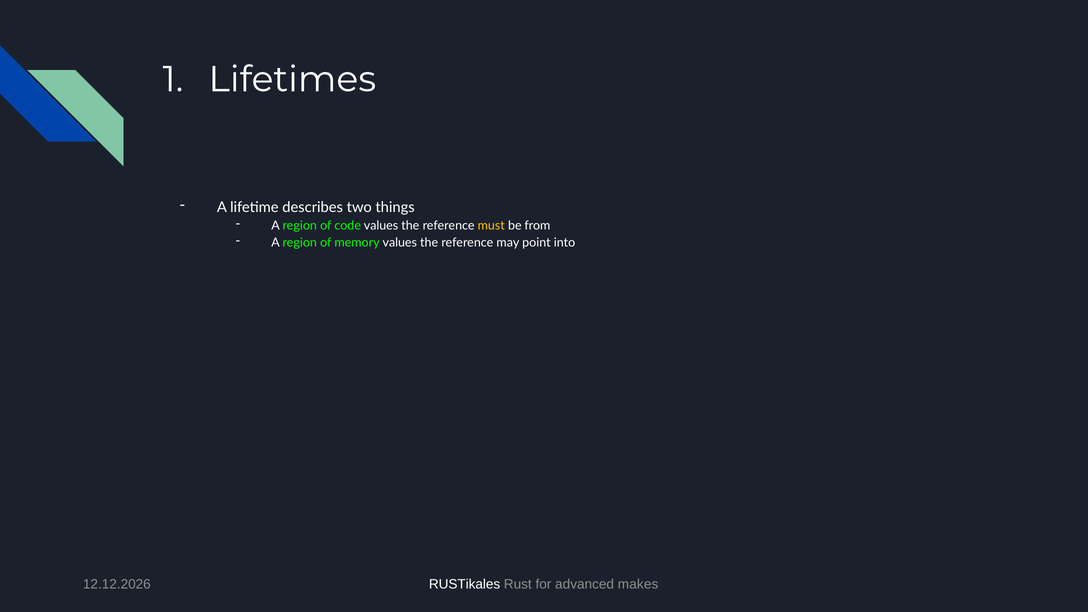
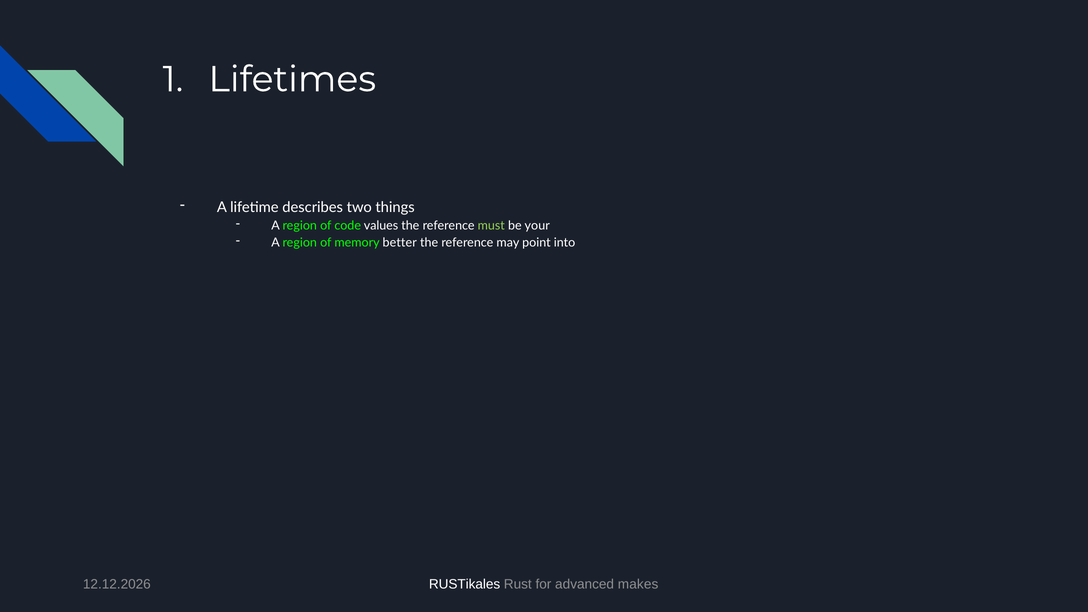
must colour: yellow -> light green
from: from -> your
memory values: values -> better
